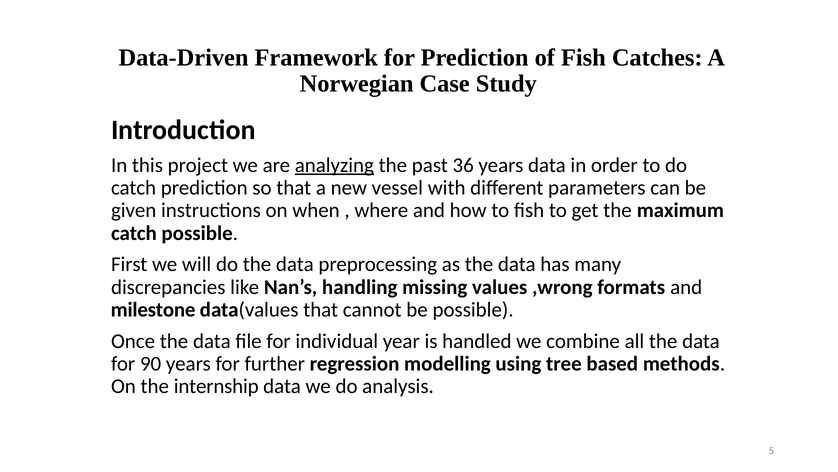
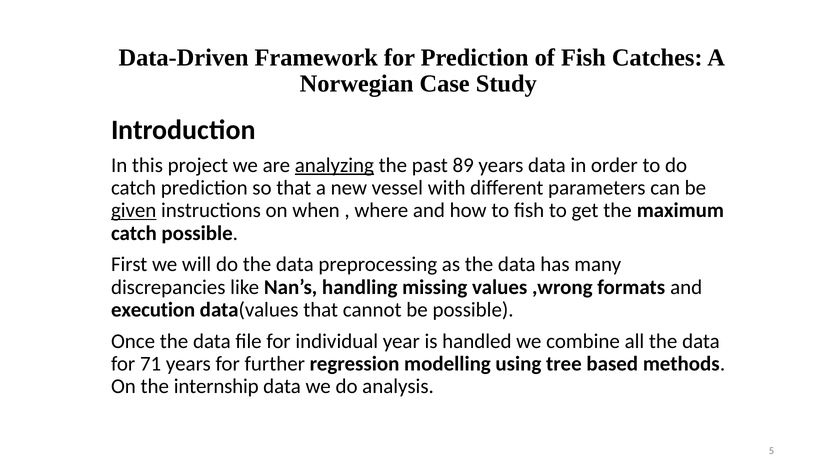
36: 36 -> 89
given underline: none -> present
milestone: milestone -> execution
90: 90 -> 71
